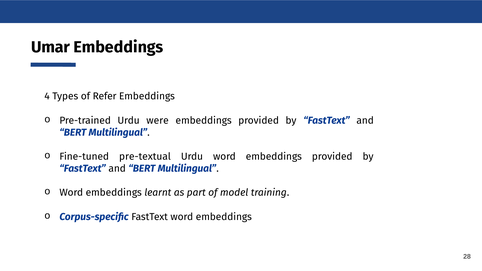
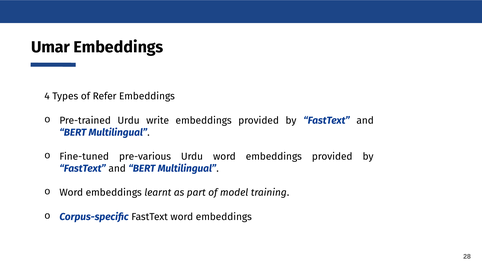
were: were -> write
pre-textual: pre-textual -> pre-various
